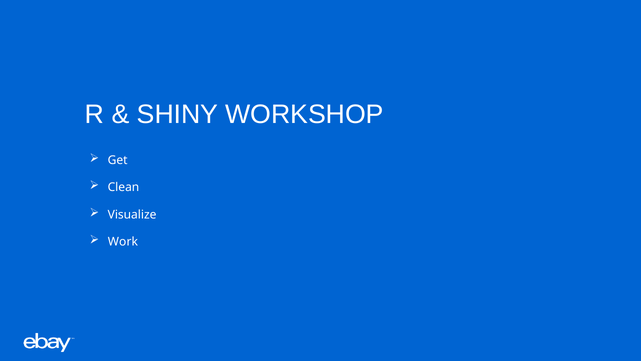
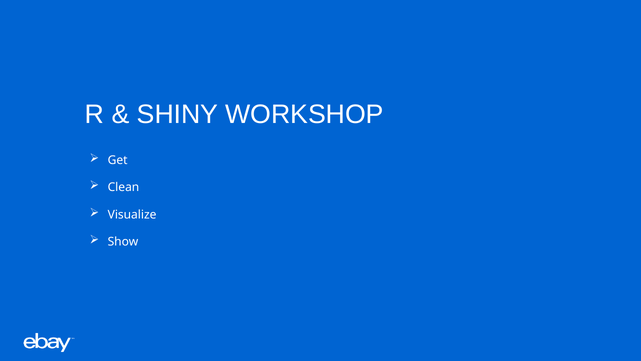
Work: Work -> Show
